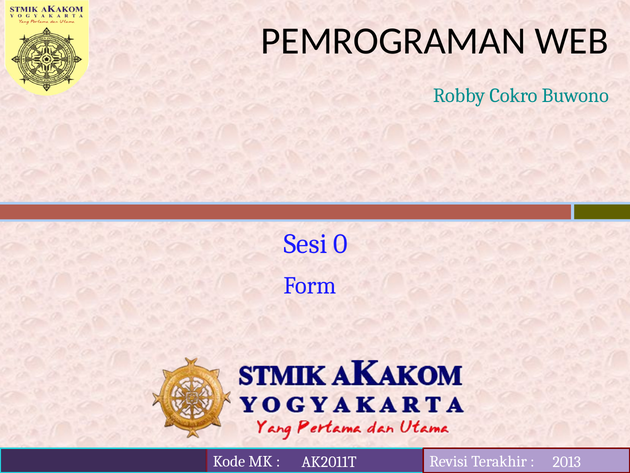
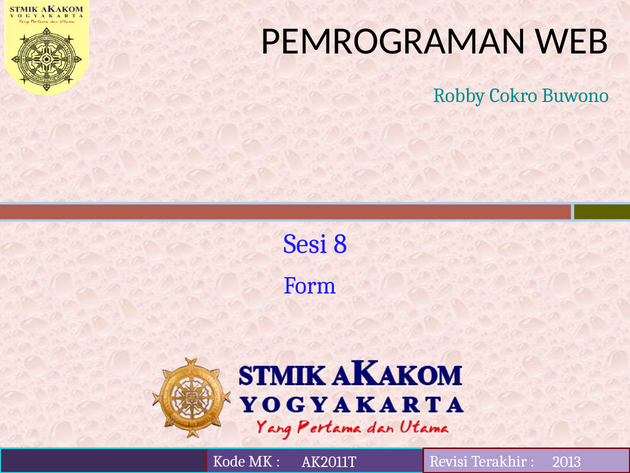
0: 0 -> 8
